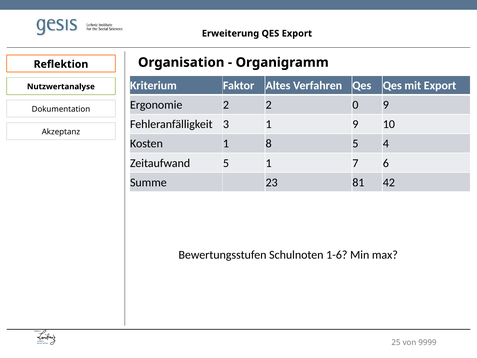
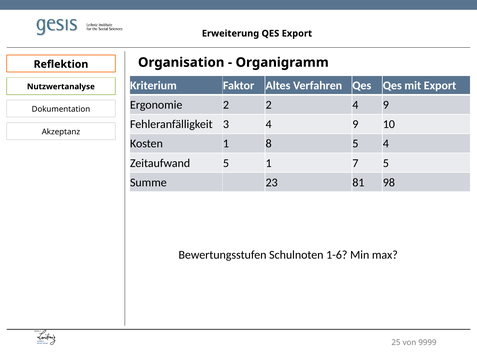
2 0: 0 -> 4
3 1: 1 -> 4
7 6: 6 -> 5
42: 42 -> 98
